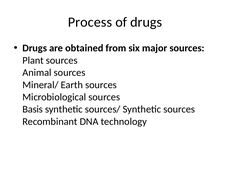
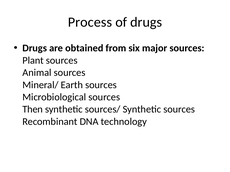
Basis: Basis -> Then
